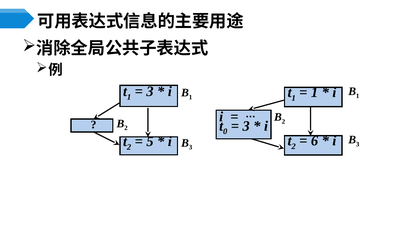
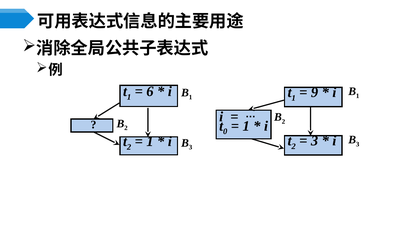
3 at (150, 92): 3 -> 6
1 at (315, 93): 1 -> 9
3 at (246, 126): 3 -> 1
6 at (315, 141): 6 -> 3
5 at (150, 142): 5 -> 1
